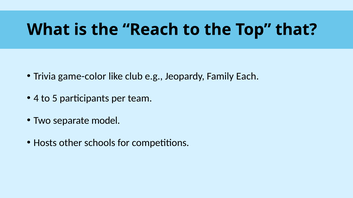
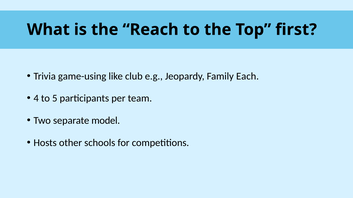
that: that -> first
game-color: game-color -> game-using
